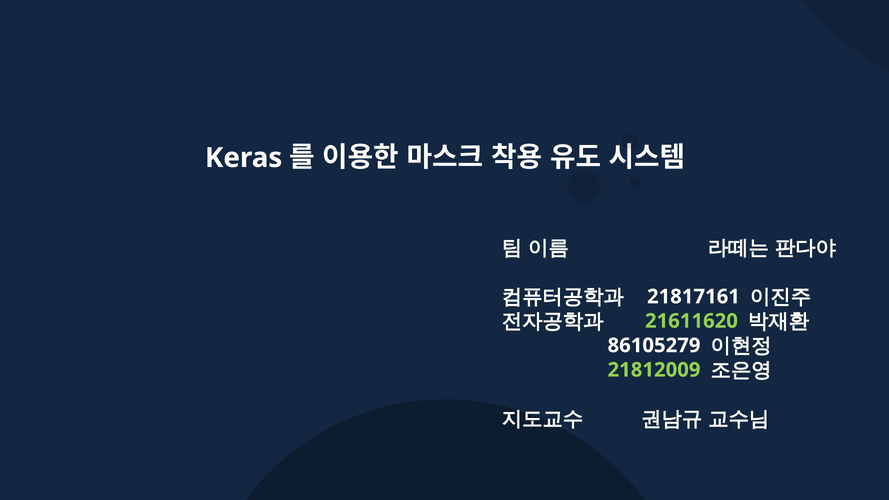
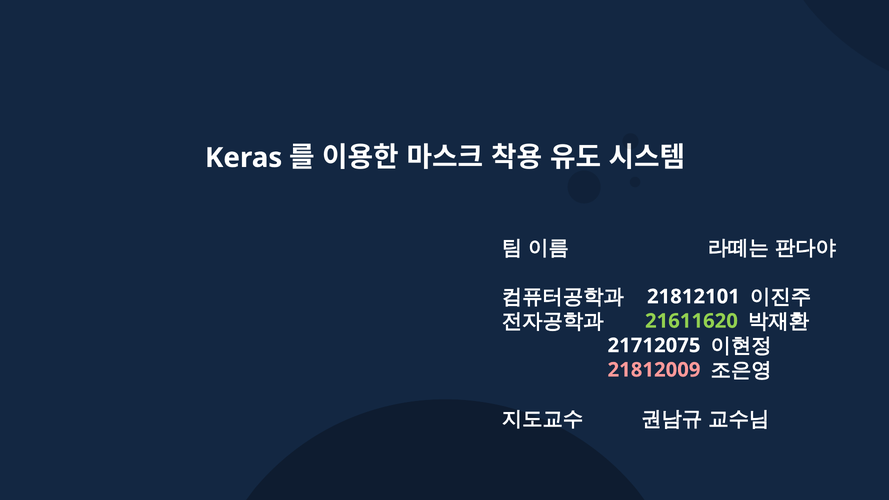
21817161: 21817161 -> 21812101
86105279: 86105279 -> 21712075
21812009 colour: light green -> pink
